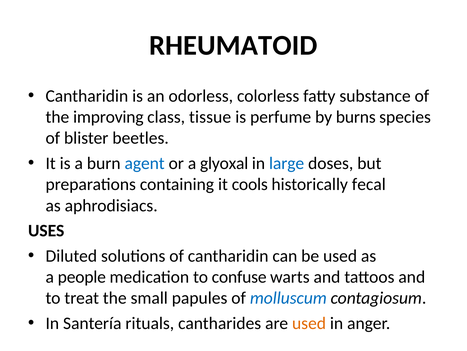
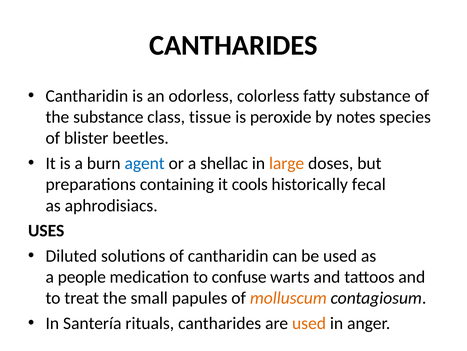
RHEUMATOID at (233, 45): RHEUMATOID -> CANTHARIDES
the improving: improving -> substance
perfume: perfume -> peroxide
burns: burns -> notes
glyoxal: glyoxal -> shellac
large colour: blue -> orange
molluscum colour: blue -> orange
